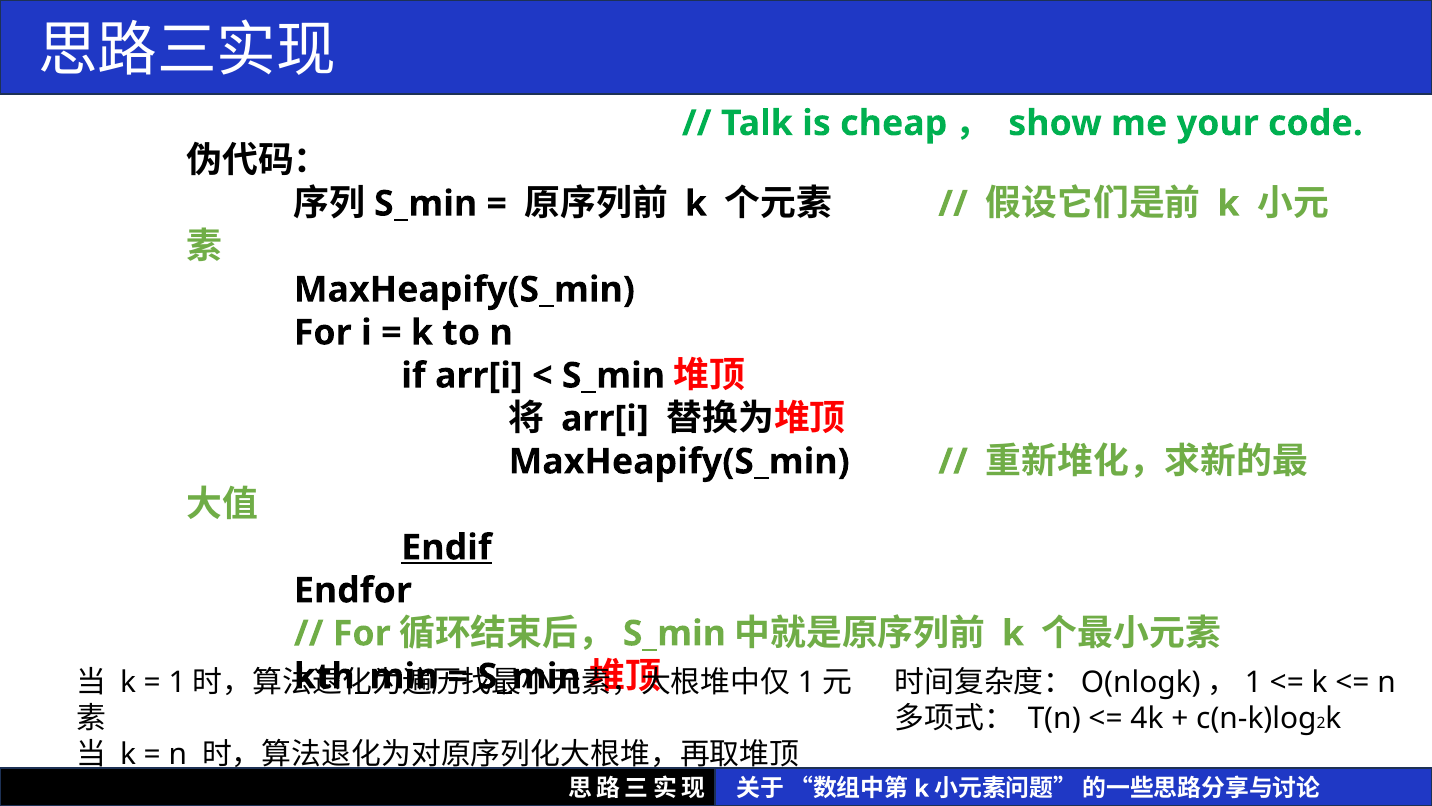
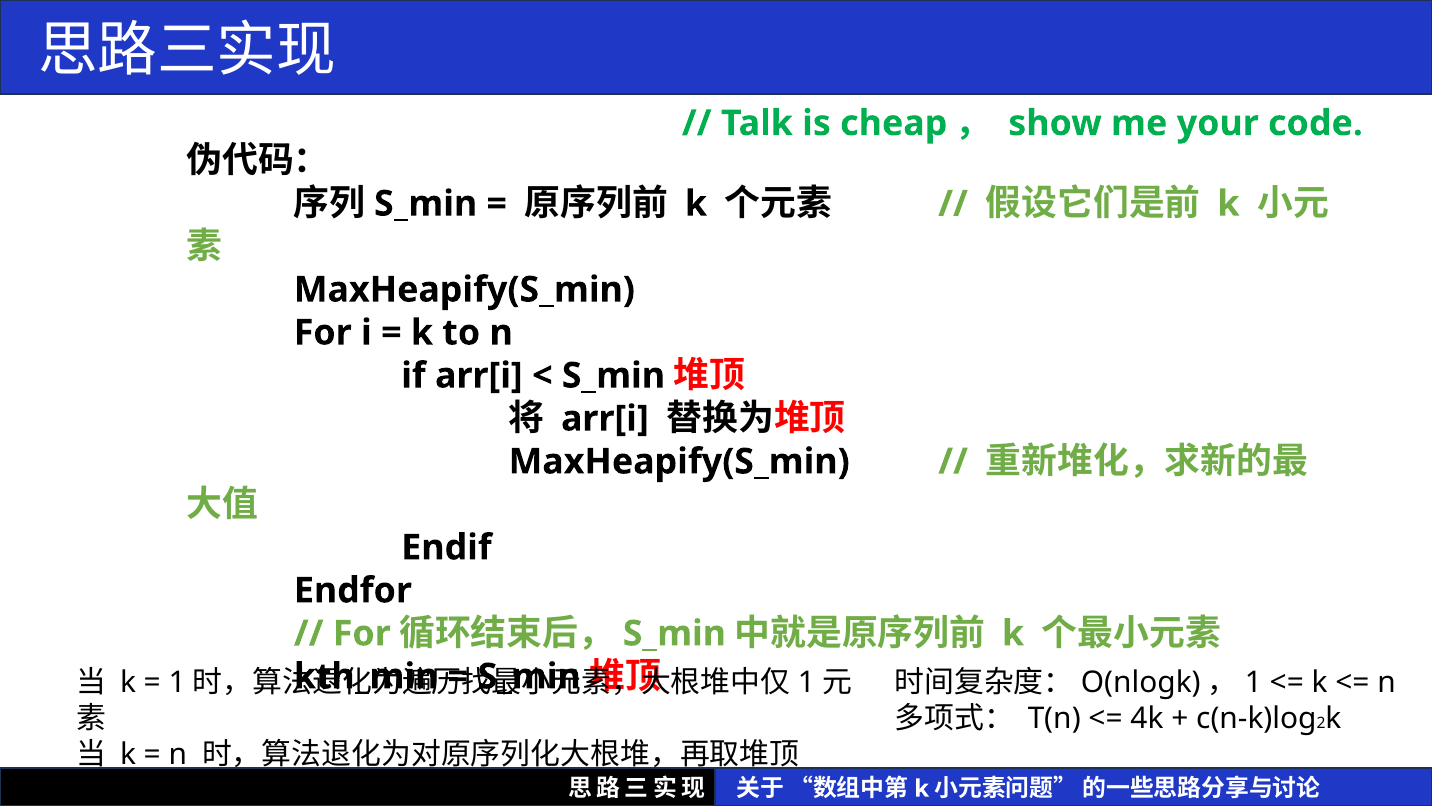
Endif underline: present -> none
